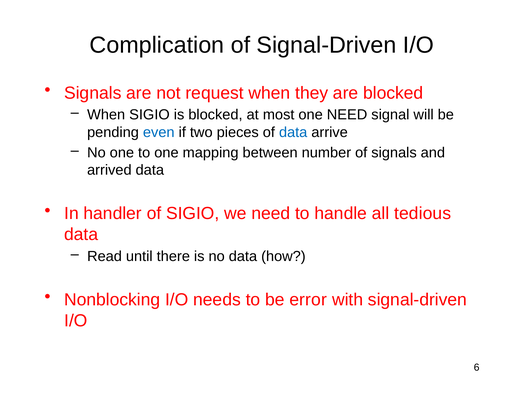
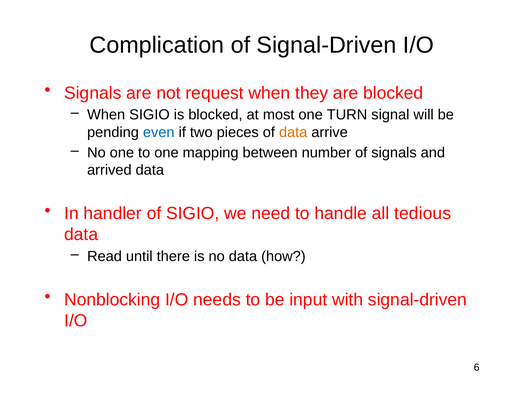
one NEED: NEED -> TURN
data at (293, 132) colour: blue -> orange
error: error -> input
